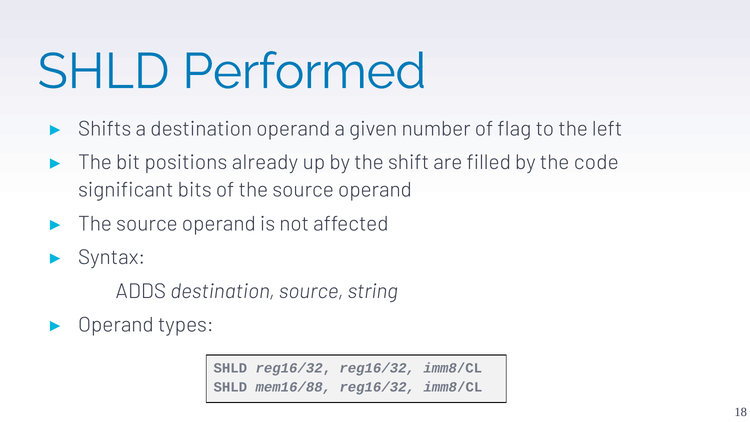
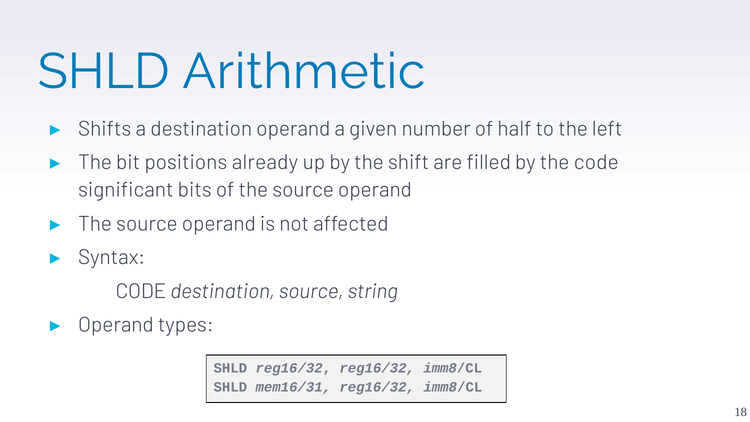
Performed: Performed -> Arithmetic
flag: flag -> half
ADDS at (141, 291): ADDS -> CODE
mem16/88: mem16/88 -> mem16/31
